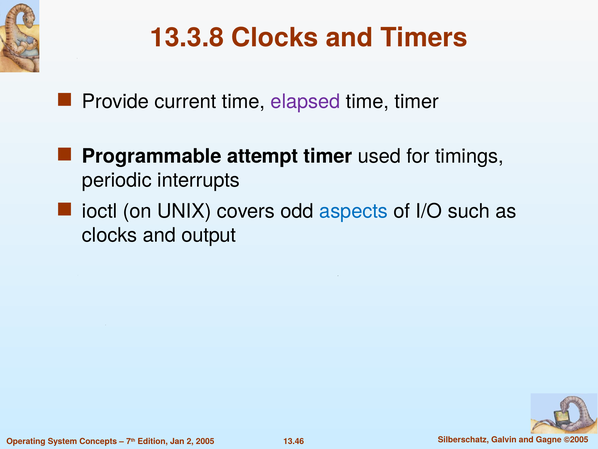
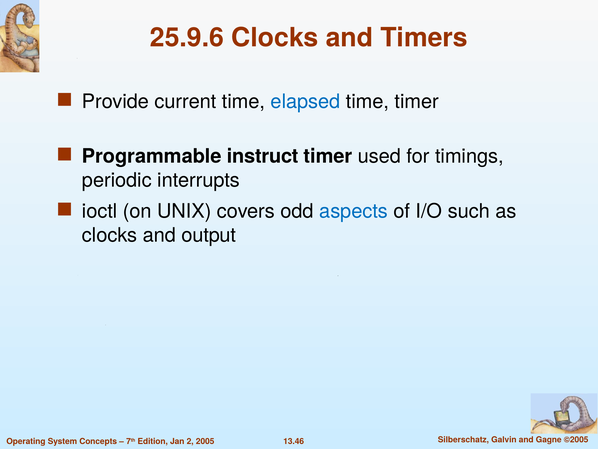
13.3.8: 13.3.8 -> 25.9.6
elapsed colour: purple -> blue
attempt: attempt -> instruct
